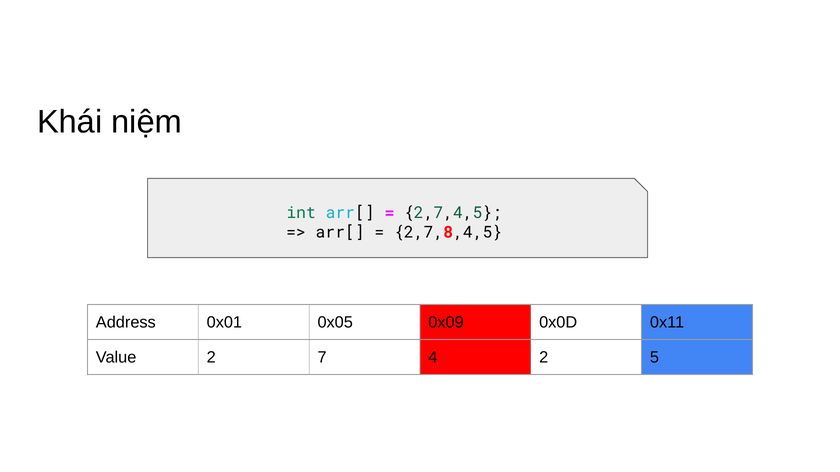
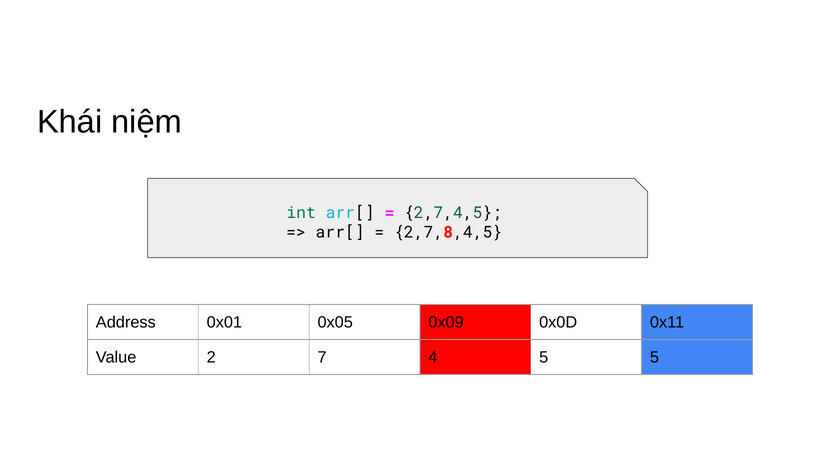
4 2: 2 -> 5
